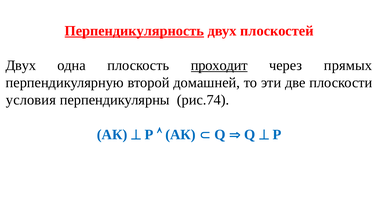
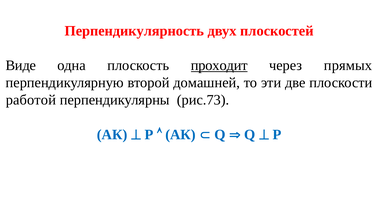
Перпендикулярность underline: present -> none
Двух at (21, 65): Двух -> Виде
условия: условия -> работой
рис.74: рис.74 -> рис.73
